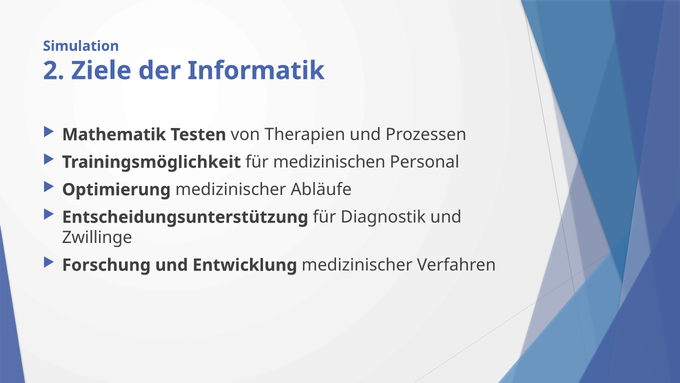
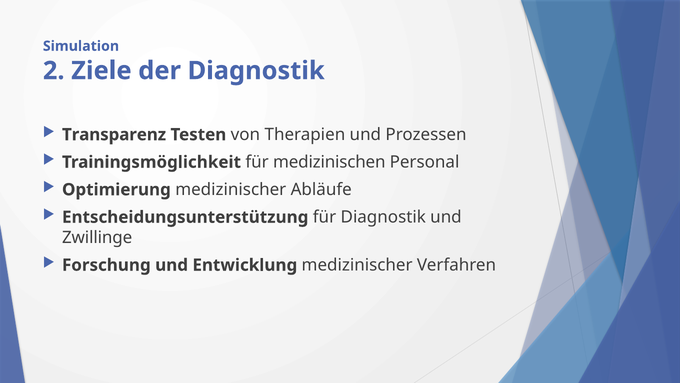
der Informatik: Informatik -> Diagnostik
Mathematik: Mathematik -> Transparenz
